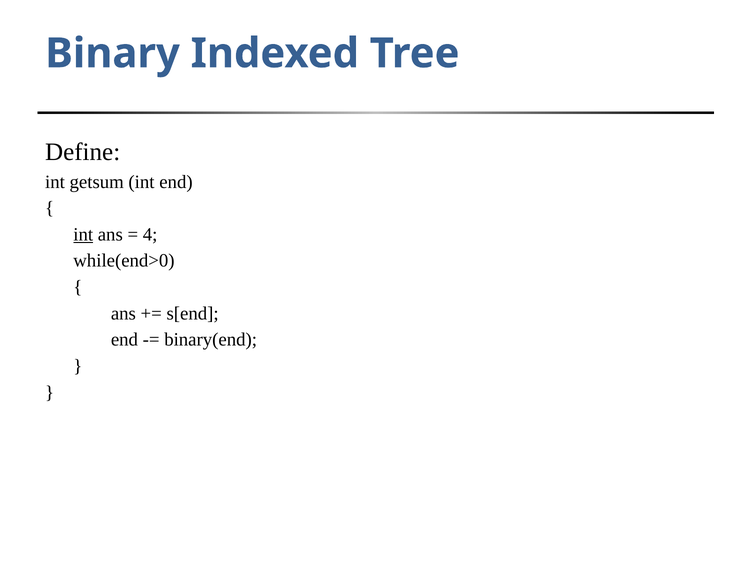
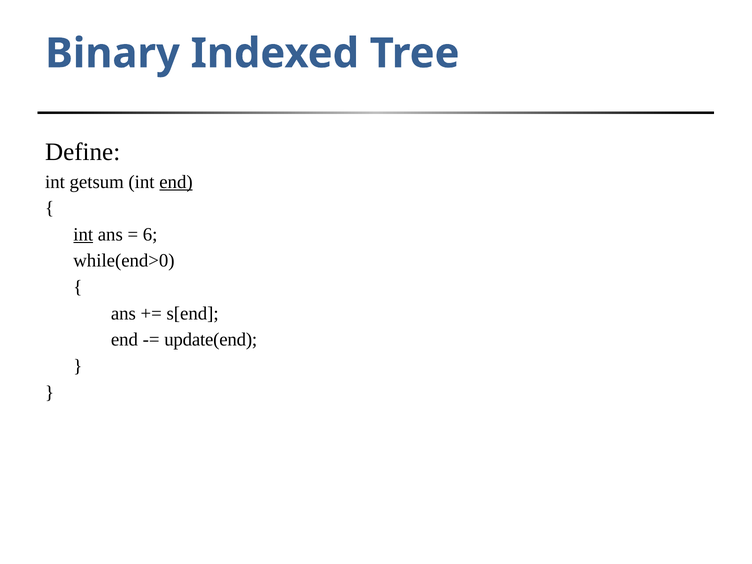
end at (176, 182) underline: none -> present
4: 4 -> 6
binary(end: binary(end -> update(end
